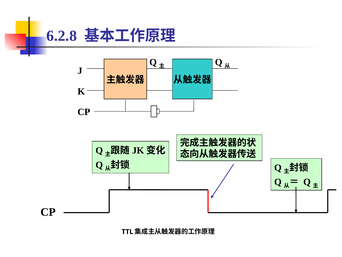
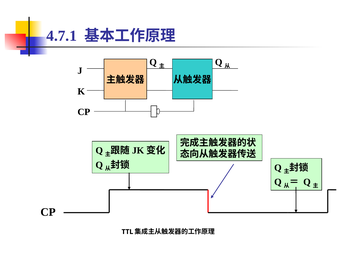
6.2.8: 6.2.8 -> 4.7.1
